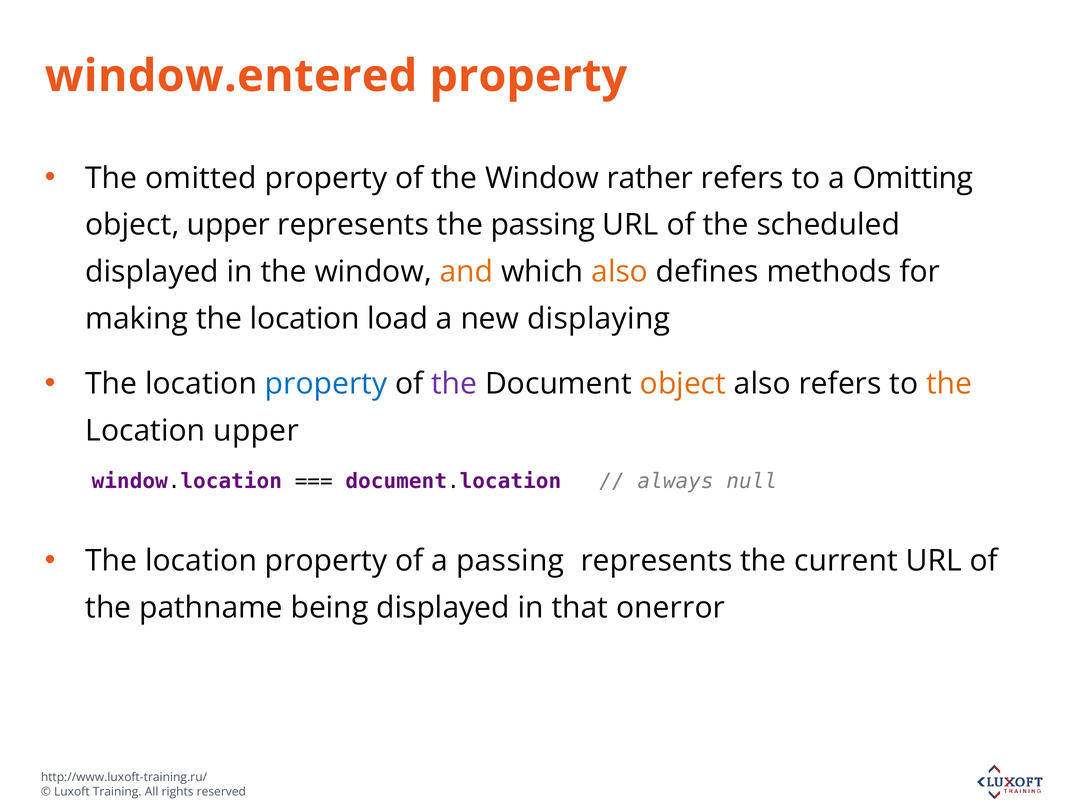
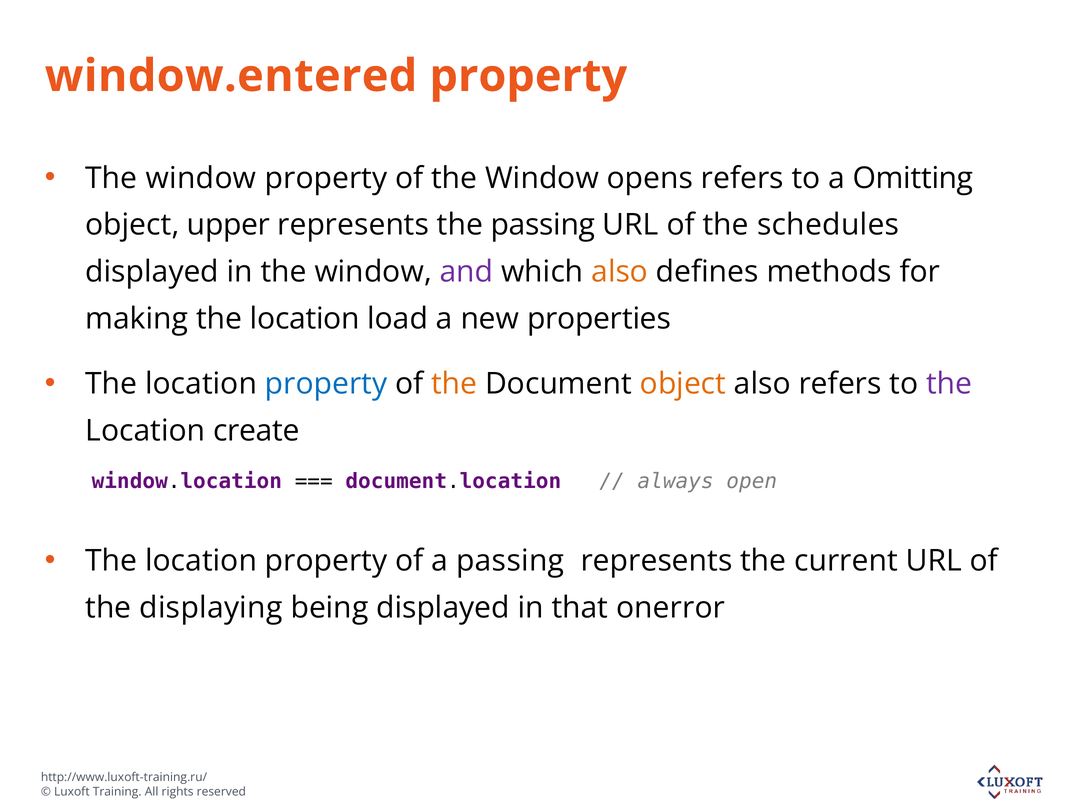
omitted at (201, 178): omitted -> window
rather: rather -> opens
scheduled: scheduled -> schedules
and colour: orange -> purple
displaying: displaying -> properties
the at (454, 384) colour: purple -> orange
the at (949, 384) colour: orange -> purple
Location upper: upper -> create
null: null -> open
pathname: pathname -> displaying
